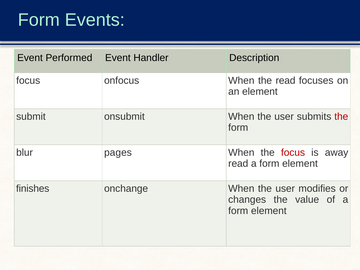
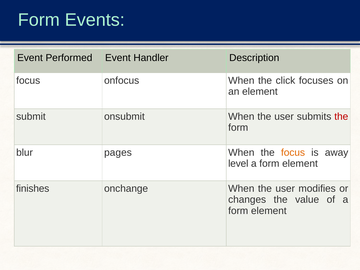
the read: read -> click
focus at (293, 153) colour: red -> orange
read at (238, 164): read -> level
